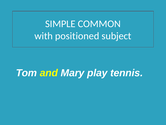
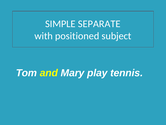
COMMON: COMMON -> SEPARATE
